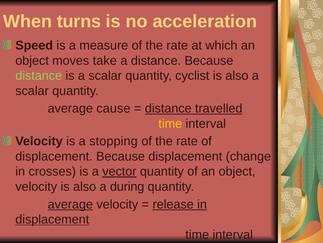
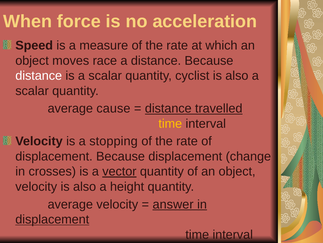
turns: turns -> force
take: take -> race
distance at (39, 76) colour: light green -> white
during: during -> height
average at (70, 204) underline: present -> none
release: release -> answer
